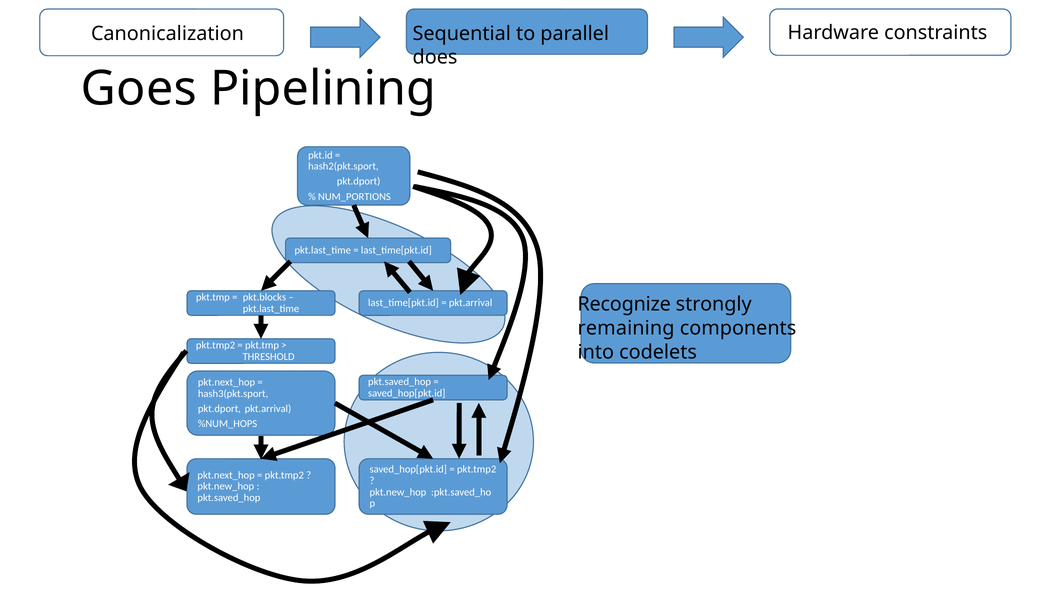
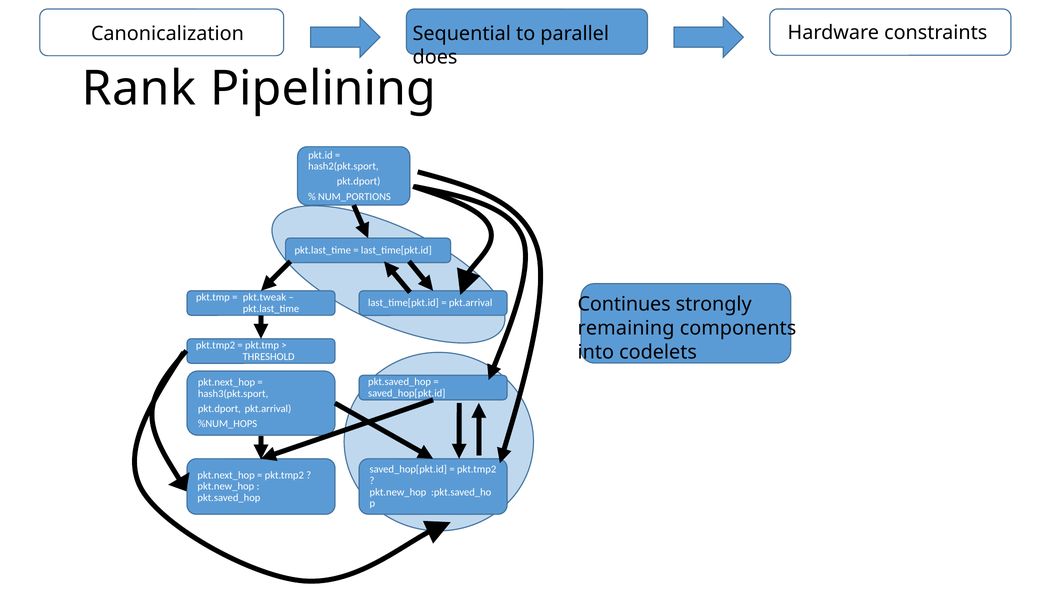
Goes: Goes -> Rank
pkt.blocks: pkt.blocks -> pkt.tweak
Recognize: Recognize -> Continues
